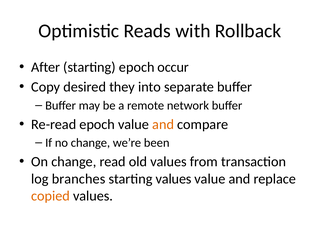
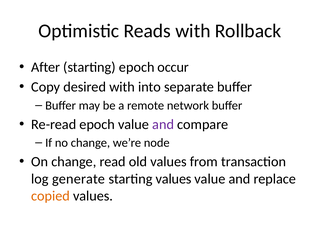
desired they: they -> with
and at (163, 124) colour: orange -> purple
been: been -> node
branches: branches -> generate
